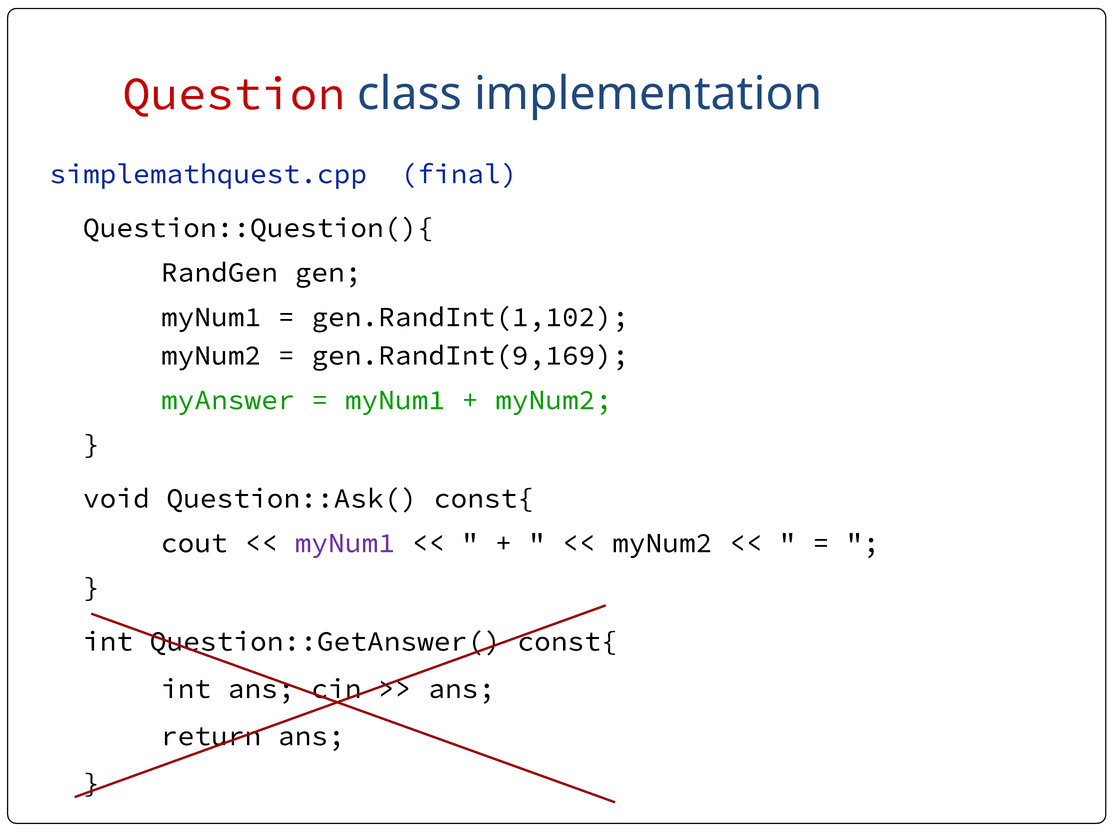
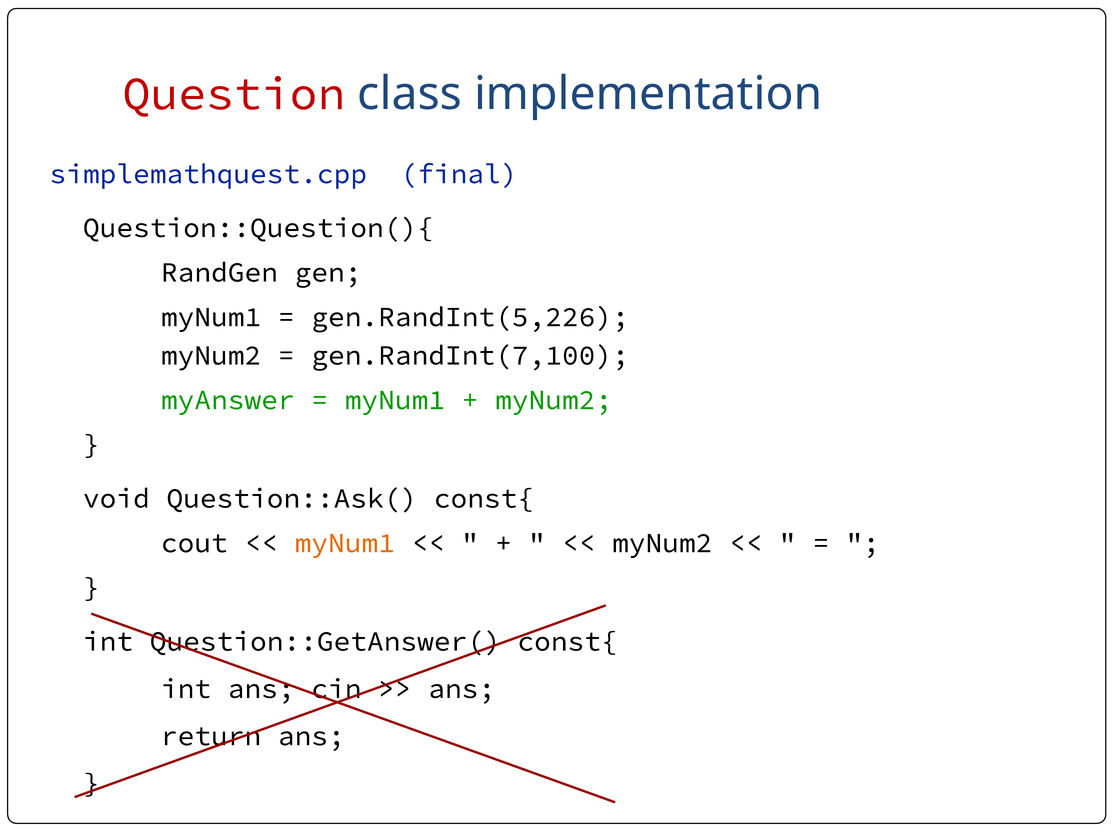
gen.RandInt(1,102: gen.RandInt(1,102 -> gen.RandInt(5,226
gen.RandInt(9,169: gen.RandInt(9,169 -> gen.RandInt(7,100
myNum1 at (345, 543) colour: purple -> orange
